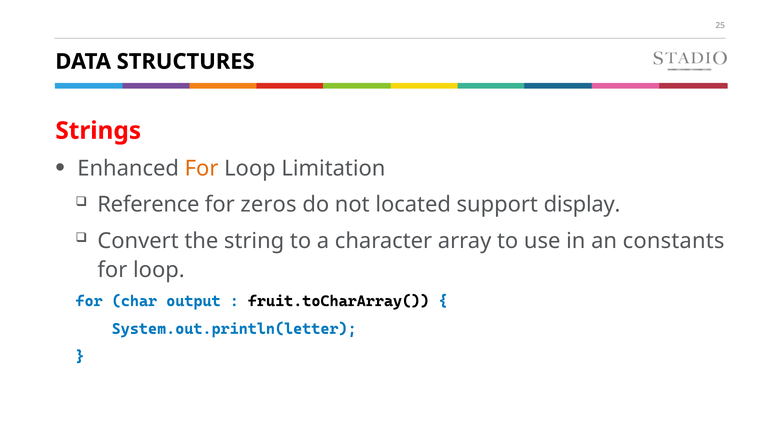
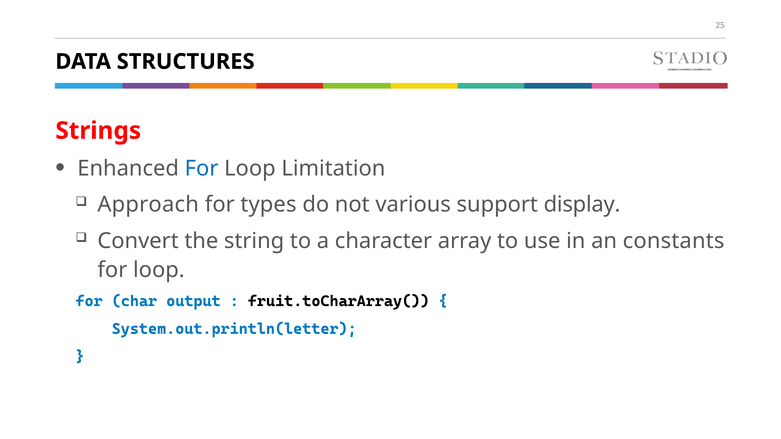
For at (202, 168) colour: orange -> blue
Reference: Reference -> Approach
zeros: zeros -> types
located: located -> various
